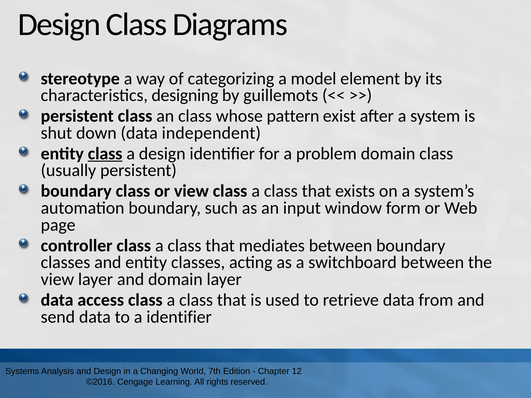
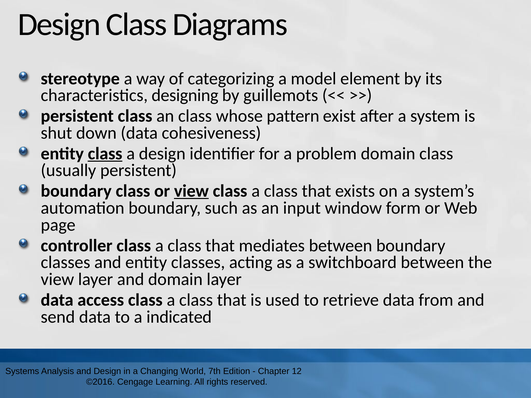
independent: independent -> cohesiveness
view at (191, 191) underline: none -> present
a identifier: identifier -> indicated
